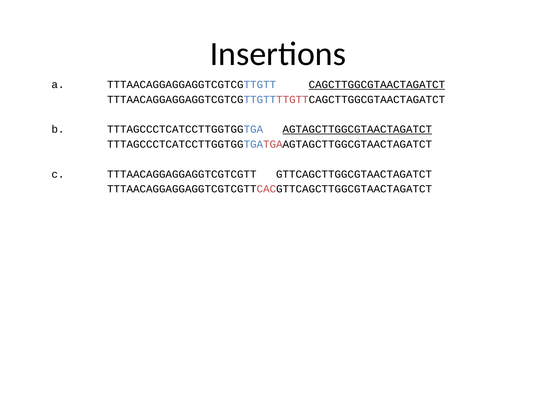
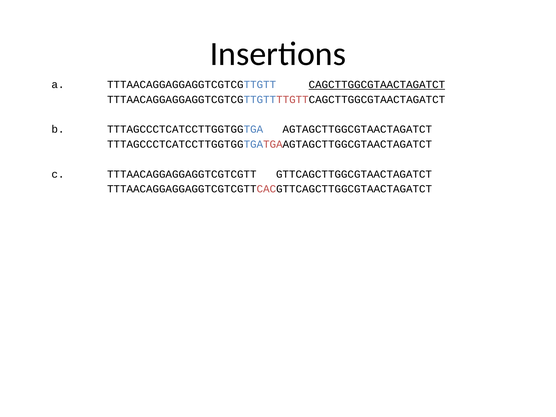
AGTAGCTTGGCGTAACTAGATCT underline: present -> none
